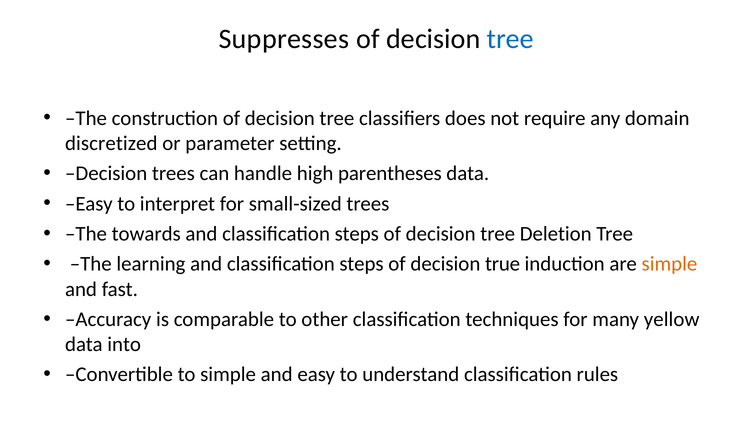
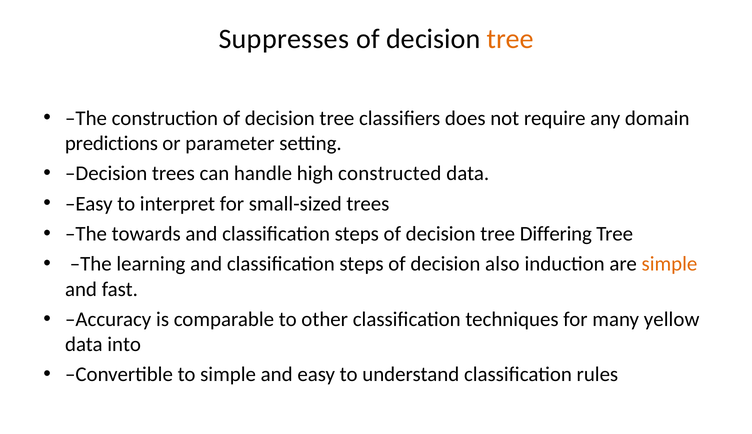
tree at (510, 39) colour: blue -> orange
discretized: discretized -> predictions
parentheses: parentheses -> constructed
Deletion: Deletion -> Differing
true: true -> also
